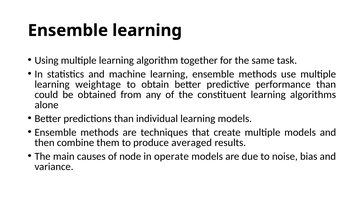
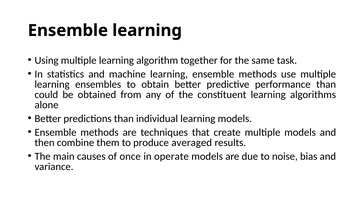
weightage: weightage -> ensembles
node: node -> once
